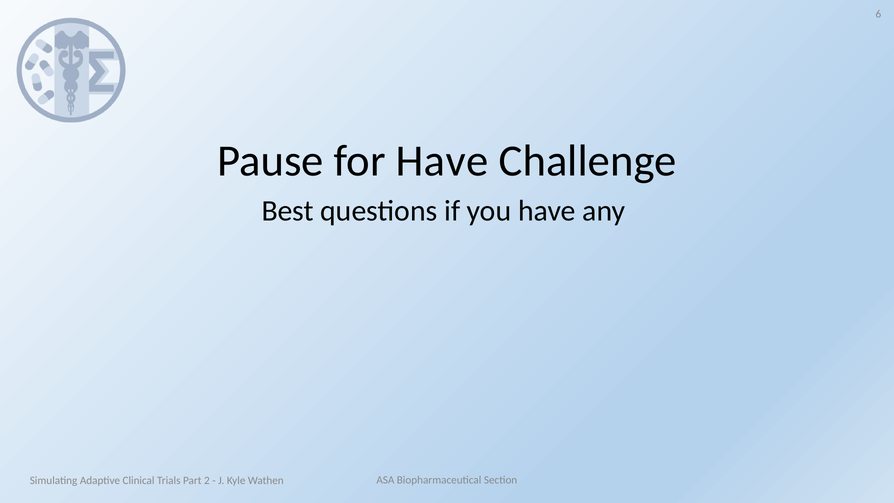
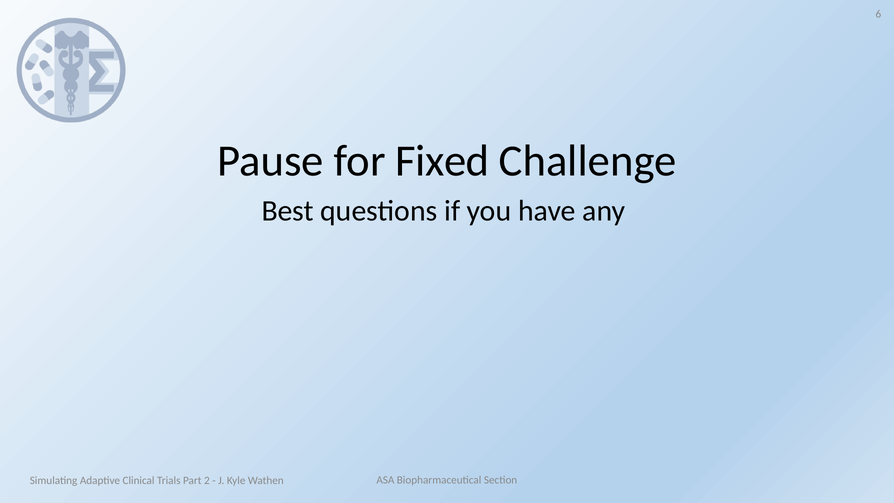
for Have: Have -> Fixed
